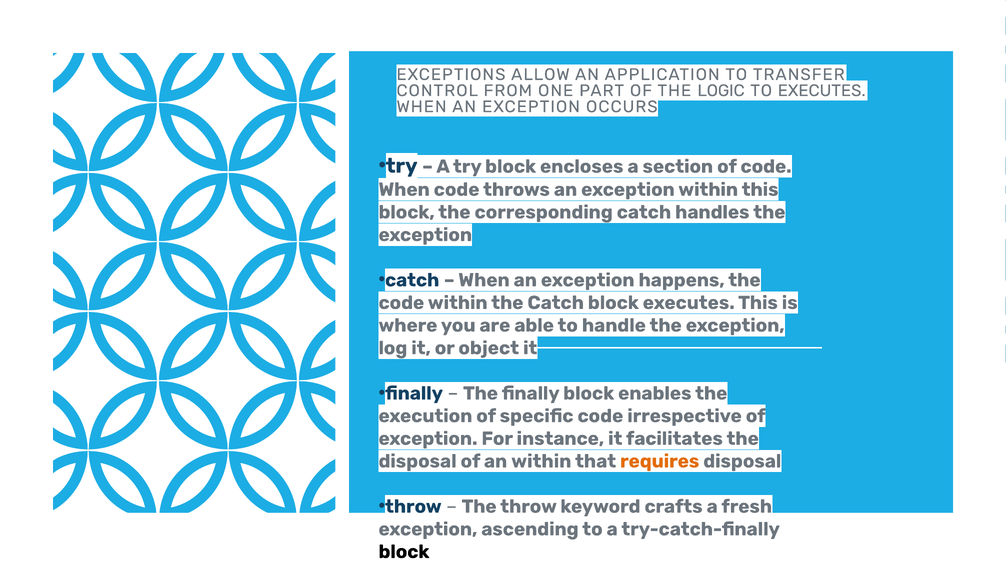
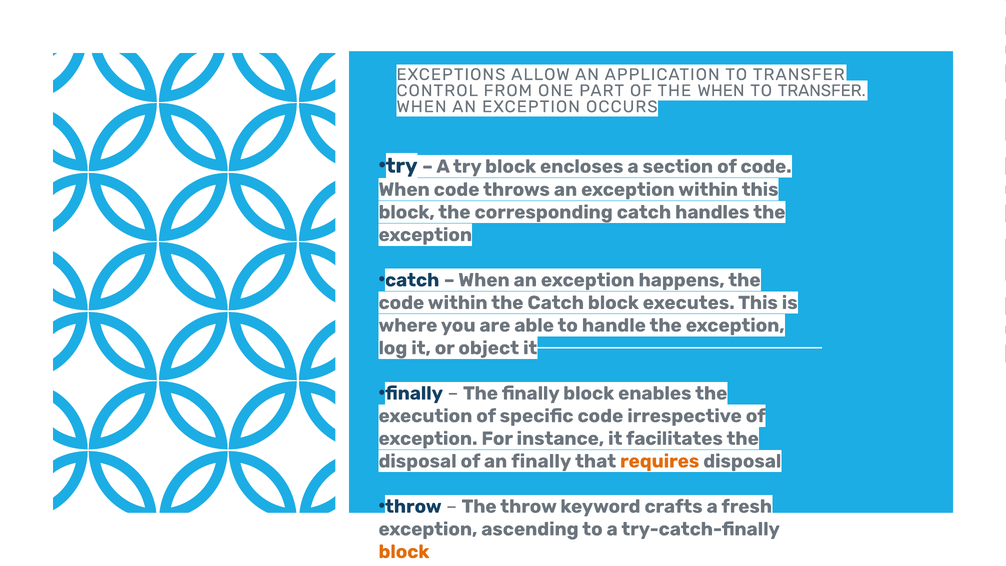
THE LOGIC: LOGIC -> WHEN
EXECUTES at (822, 91): EXECUTES -> TRANSFER
an within: within -> finally
block at (404, 552) colour: black -> orange
